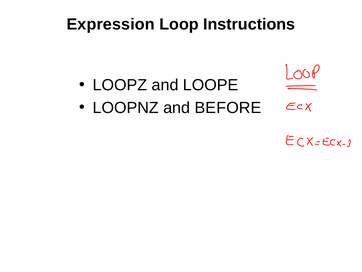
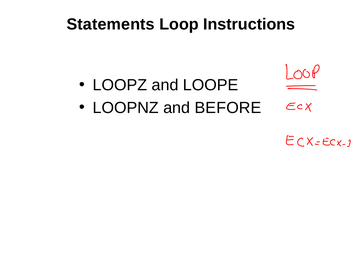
Expression: Expression -> Statements
